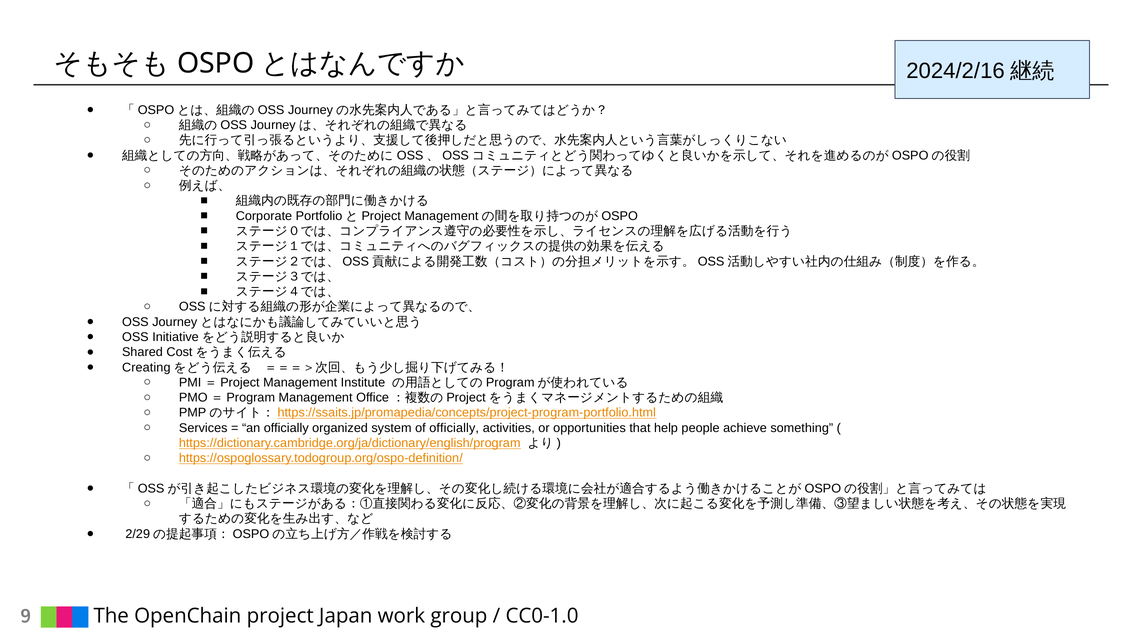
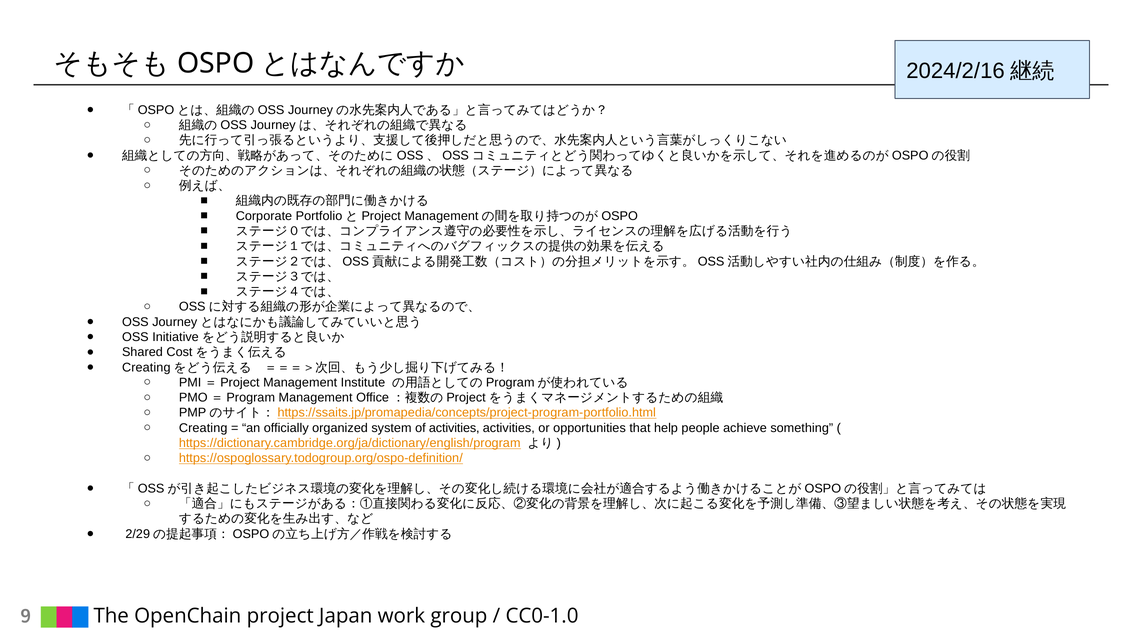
Services at (203, 428): Services -> Creating
of officially: officially -> activities
